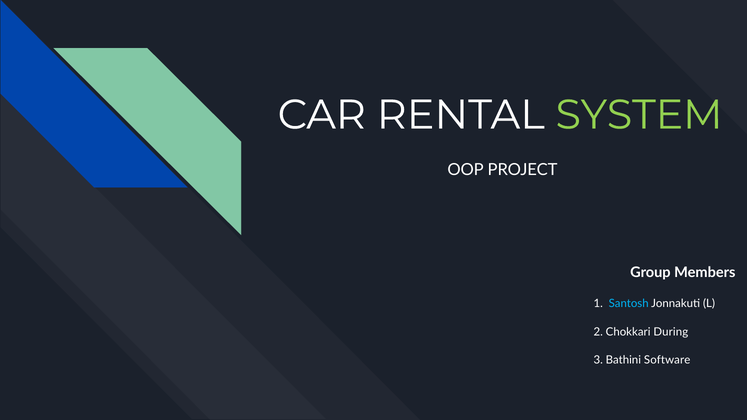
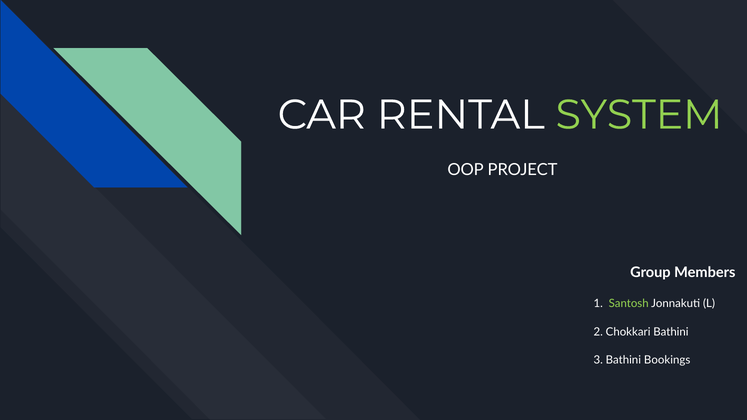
Santosh colour: light blue -> light green
Chokkari During: During -> Bathini
Software: Software -> Bookings
